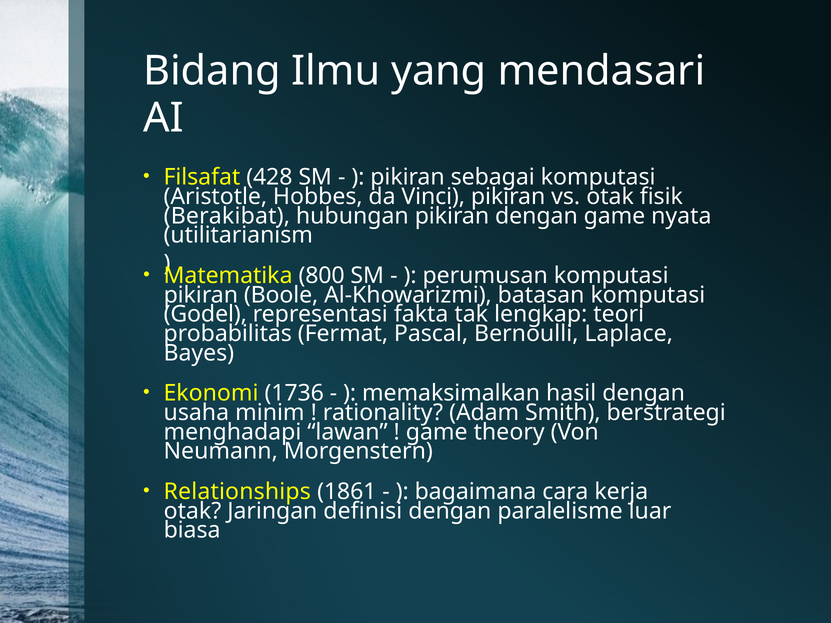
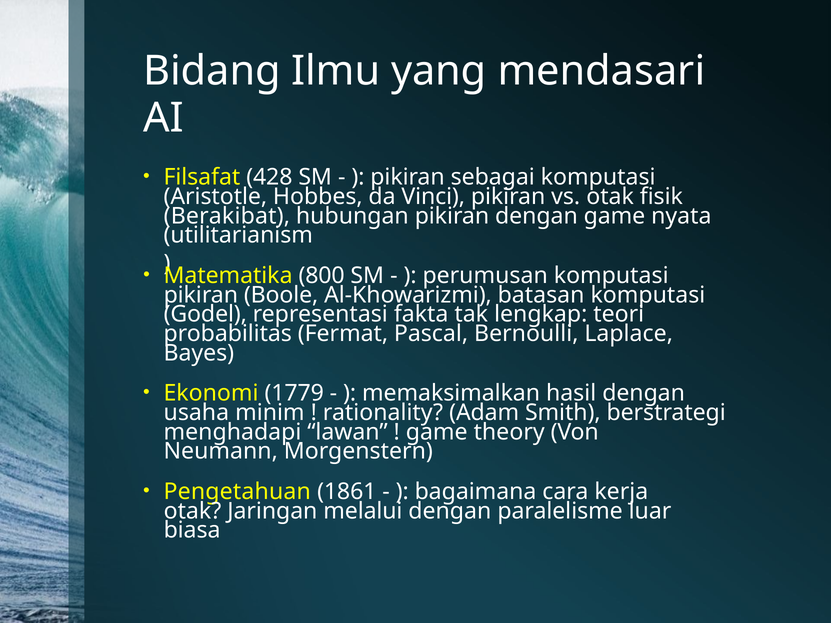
1736: 1736 -> 1779
Relationships: Relationships -> Pengetahuan
definisi: definisi -> melalui
